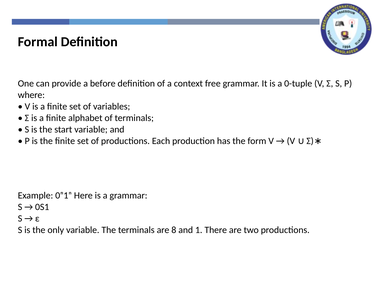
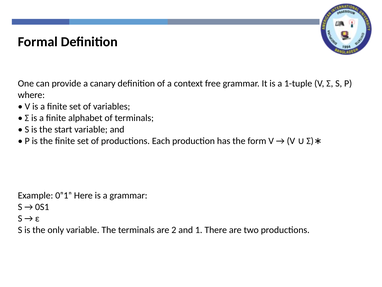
before: before -> canary
0-tuple: 0-tuple -> 1-tuple
8: 8 -> 2
